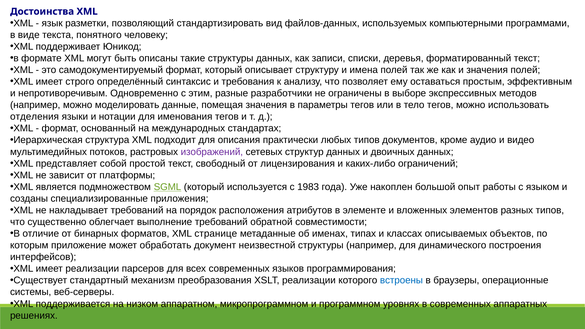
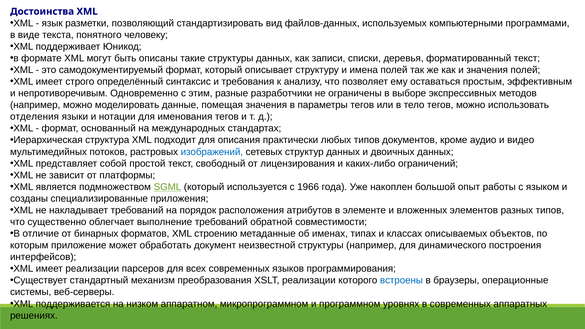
изображений colour: purple -> blue
1983: 1983 -> 1966
странице: странице -> строению
